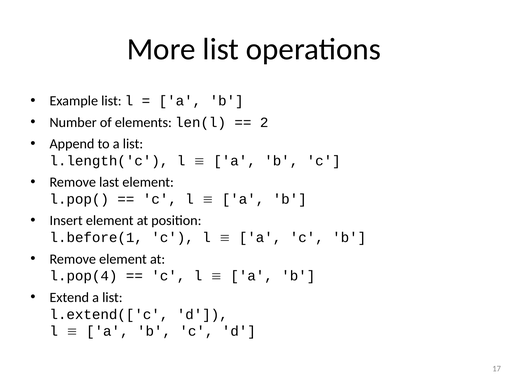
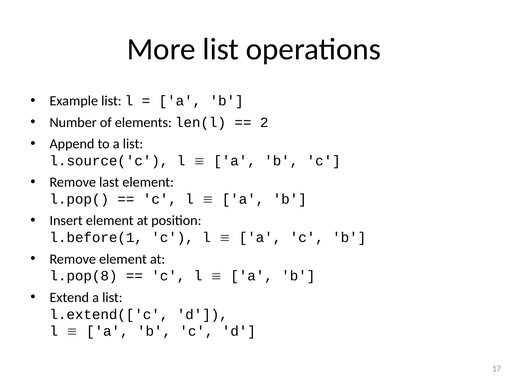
l.length('c: l.length('c -> l.source('c
l.pop(4: l.pop(4 -> l.pop(8
